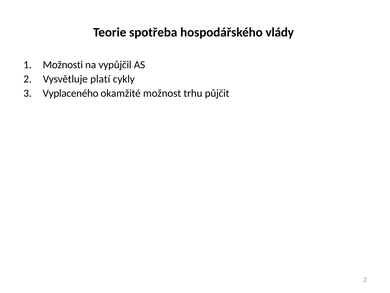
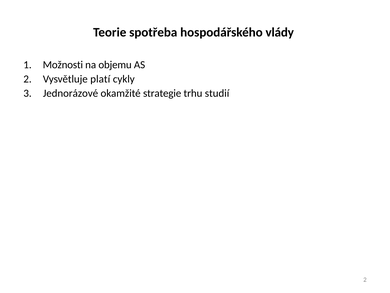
vypůjčil: vypůjčil -> objemu
Vyplaceného: Vyplaceného -> Jednorázové
možnost: možnost -> strategie
půjčit: půjčit -> studií
